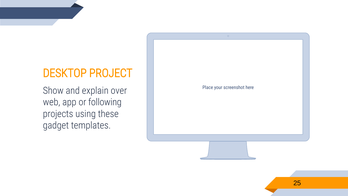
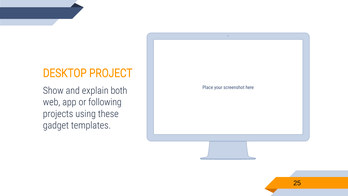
over: over -> both
